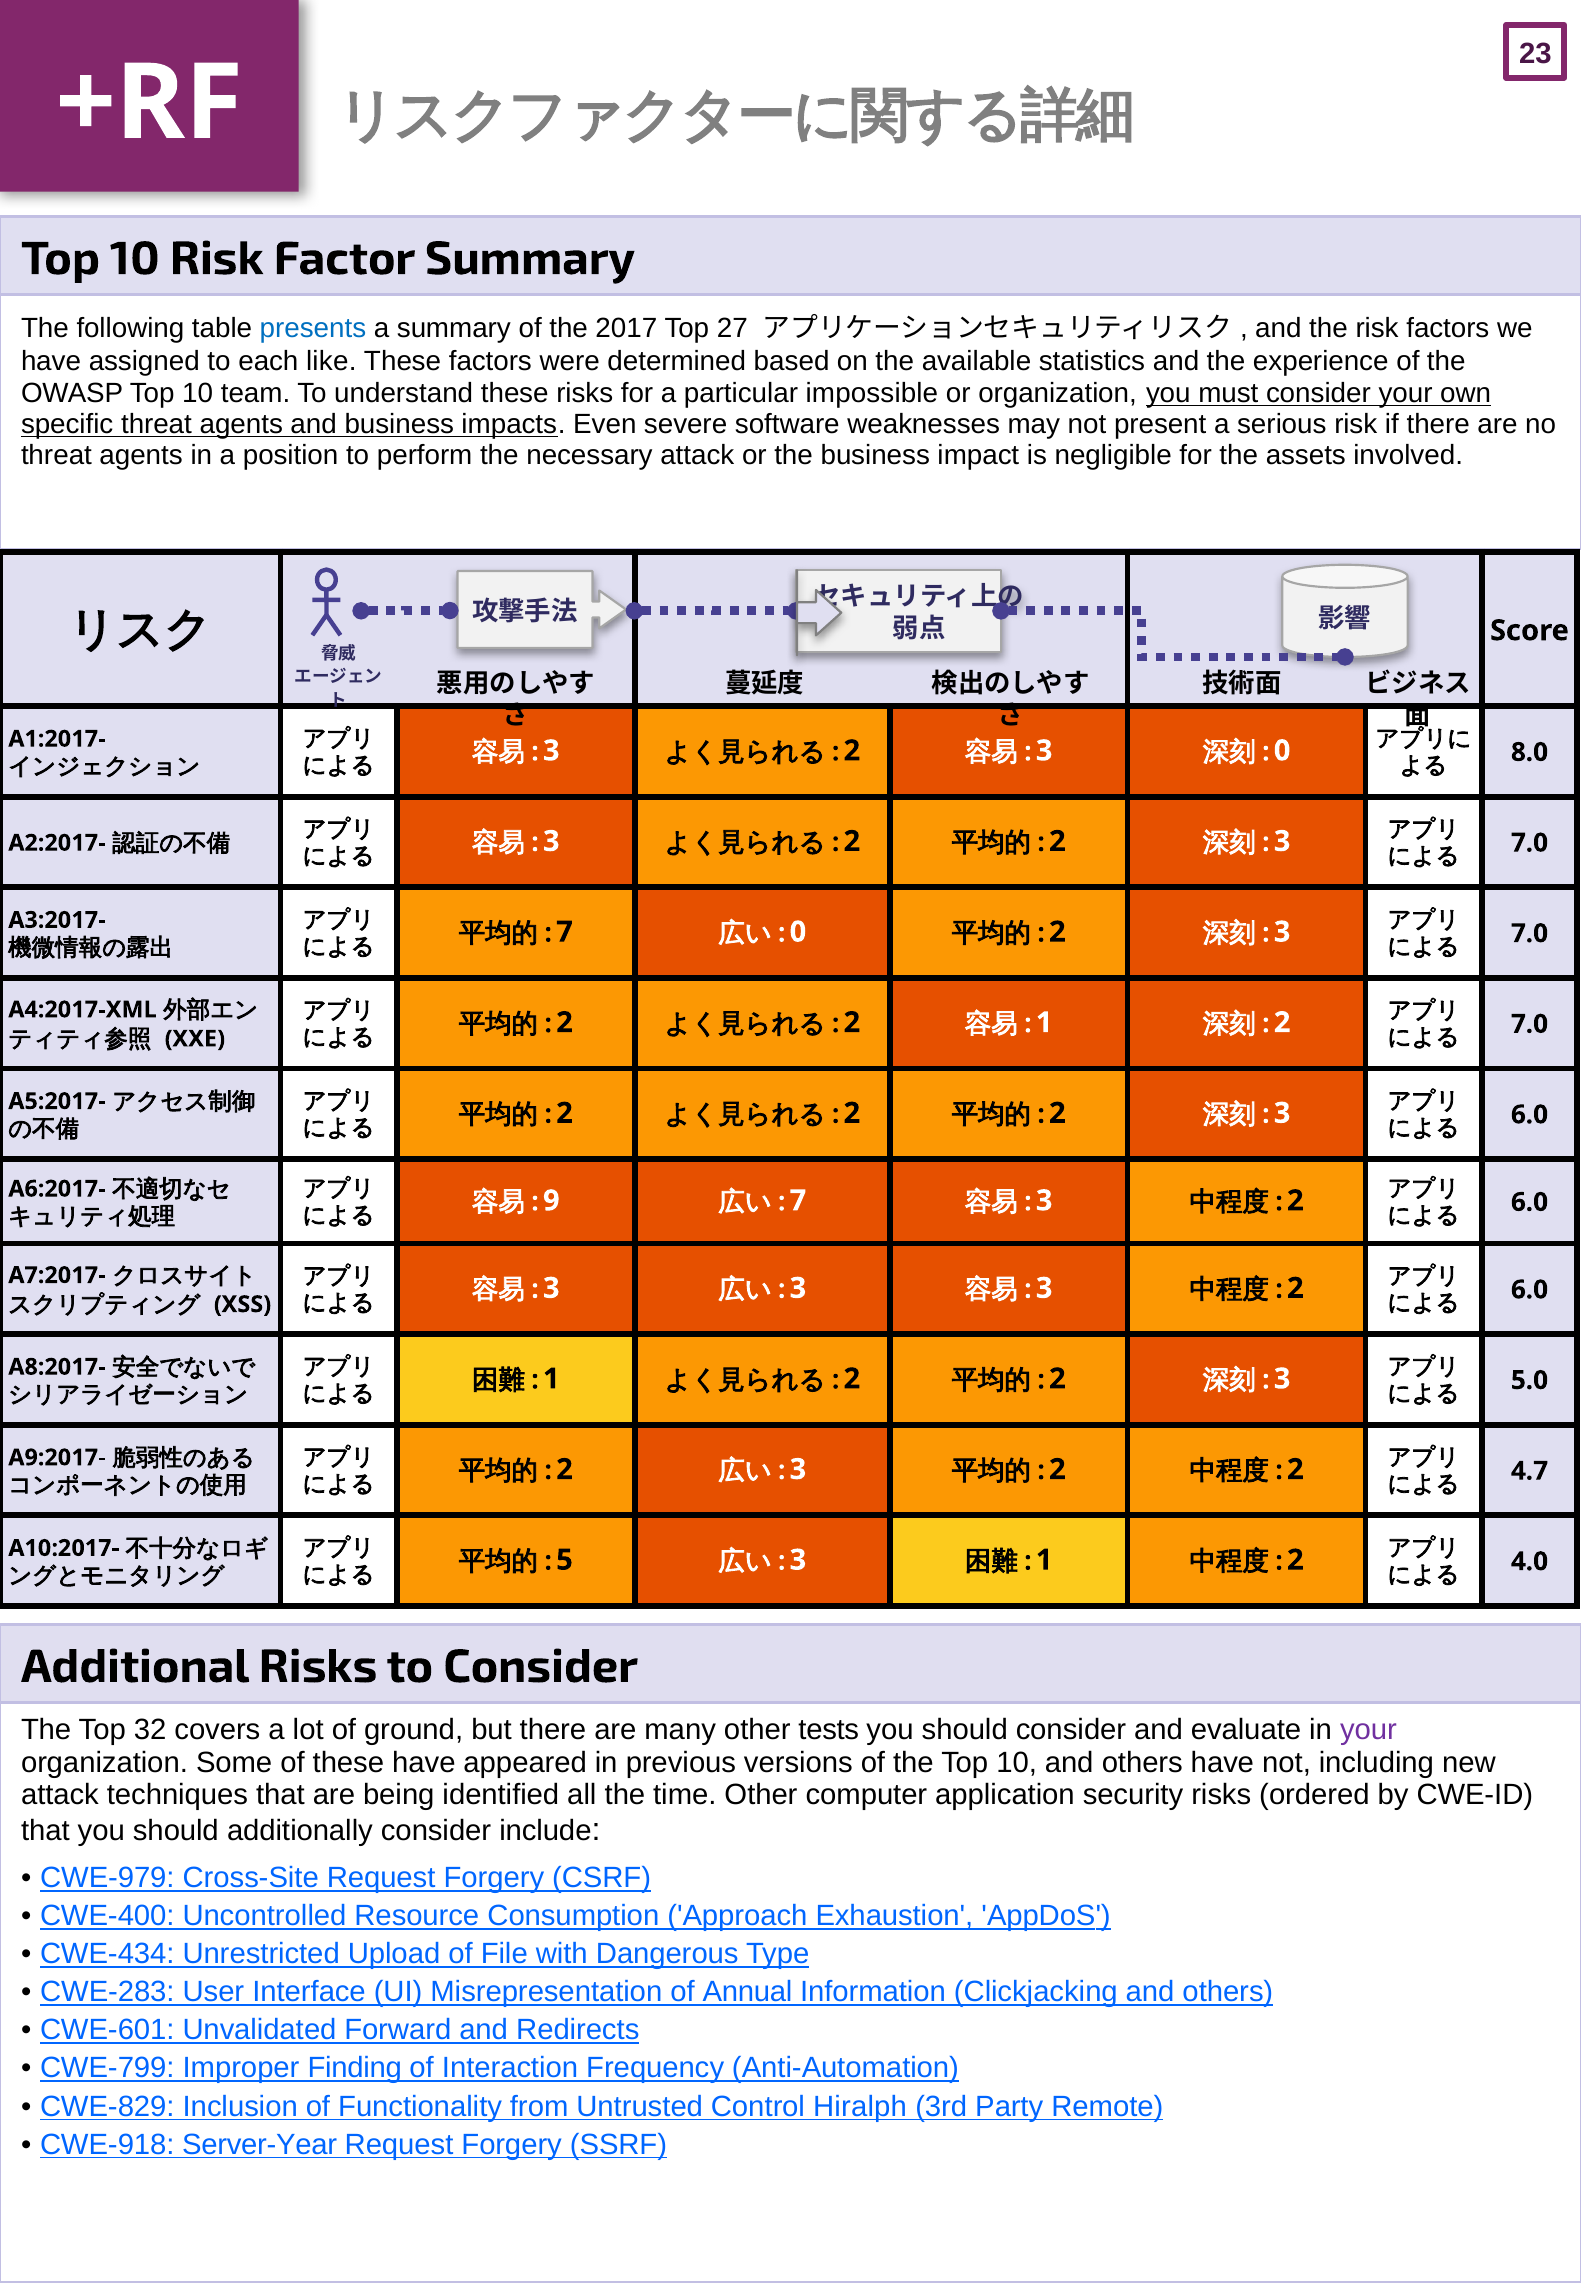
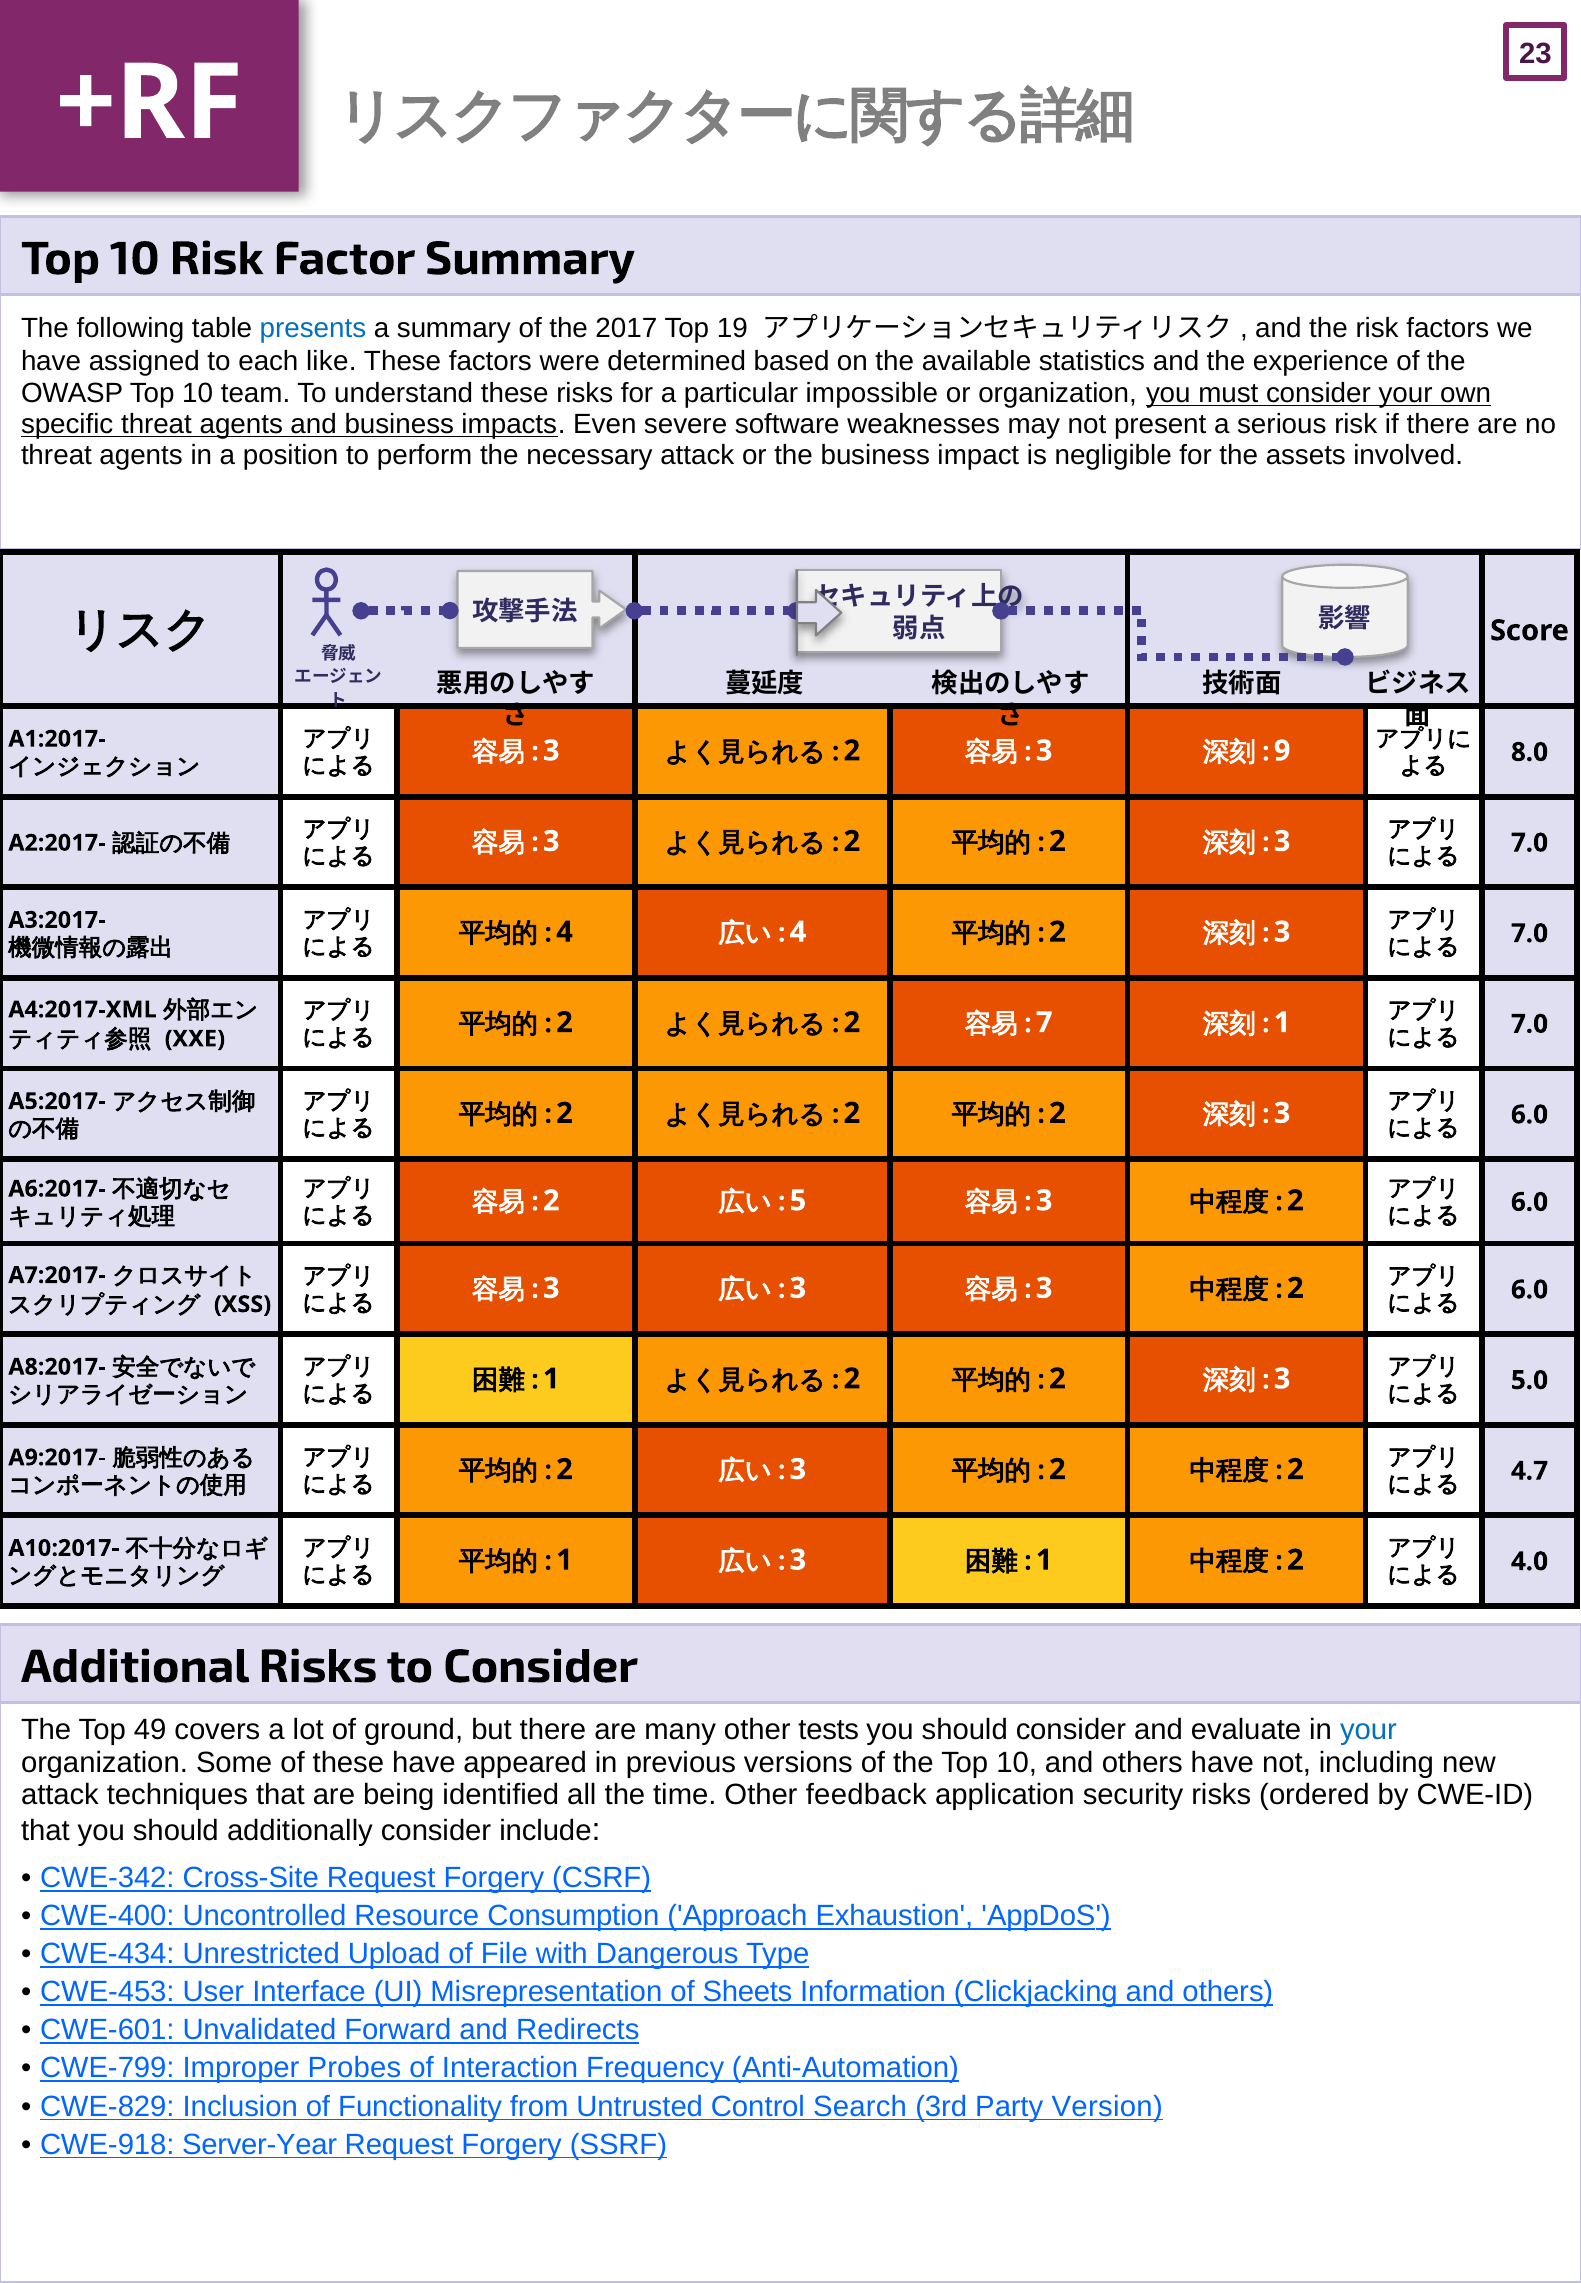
27: 27 -> 19
0 at (1282, 751): 0 -> 9
7 at (565, 932): 7 -> 4
0 at (798, 932): 0 -> 4
1 at (1044, 1023): 1 -> 7
2 at (1282, 1023): 2 -> 1
9 at (551, 1201): 9 -> 2
7 at (798, 1201): 7 -> 5
5 at (565, 1560): 5 -> 1
32: 32 -> 49
your at (1368, 1730) colour: purple -> blue
computer: computer -> feedback
CWE-979: CWE-979 -> CWE-342
CWE-283: CWE-283 -> CWE-453
Annual: Annual -> Sheets
Finding: Finding -> Probes
Hiralph: Hiralph -> Search
Remote: Remote -> Version
